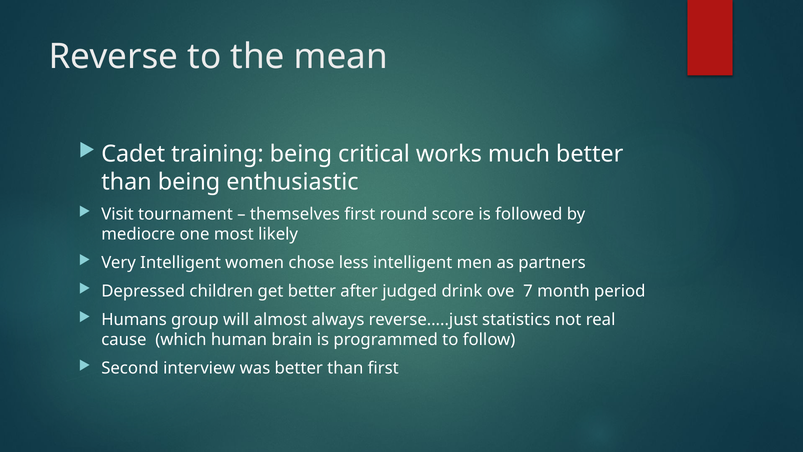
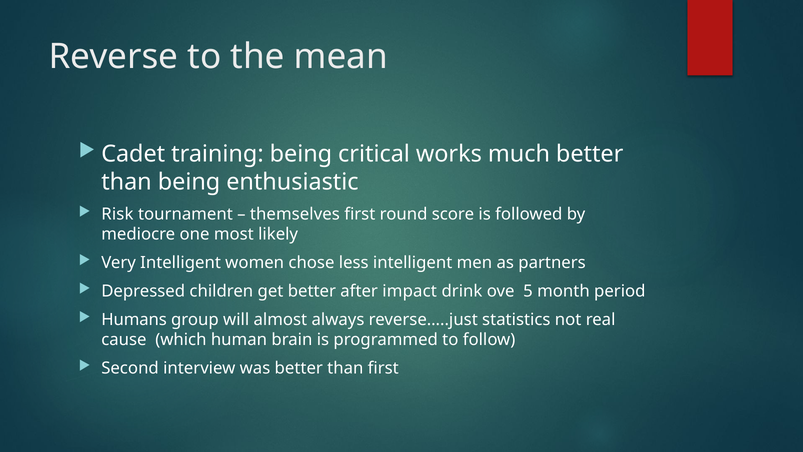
Visit: Visit -> Risk
judged: judged -> impact
7: 7 -> 5
